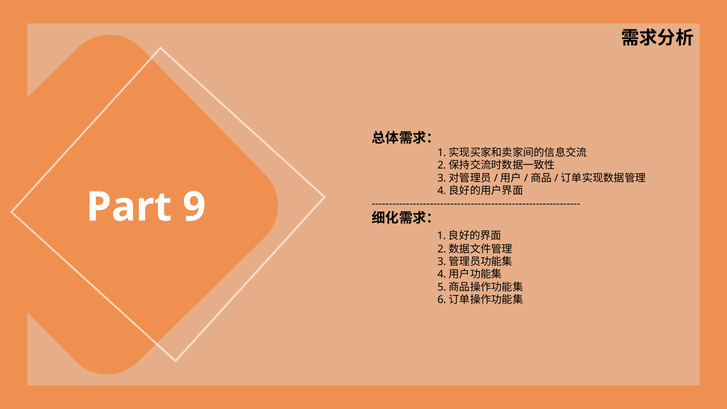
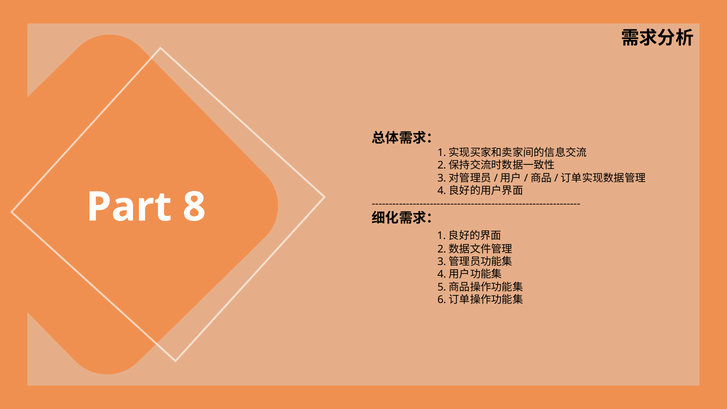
9: 9 -> 8
